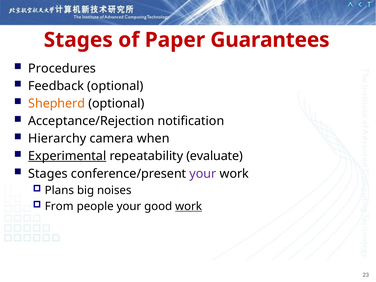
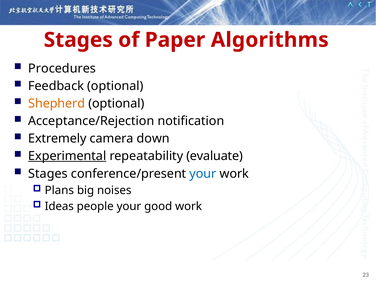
Guarantees: Guarantees -> Algorithms
Hierarchy: Hierarchy -> Extremely
when: when -> down
your at (203, 174) colour: purple -> blue
From: From -> Ideas
work at (189, 206) underline: present -> none
